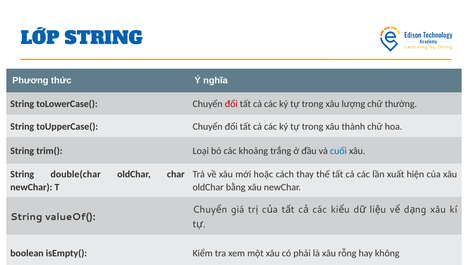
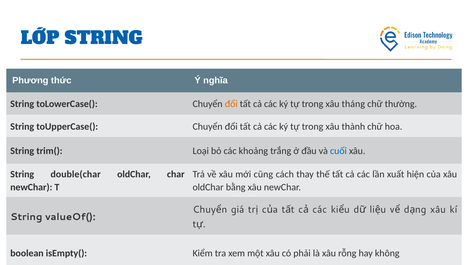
đổi at (231, 104) colour: red -> orange
lượng: lượng -> tháng
hoặc: hoặc -> cũng
